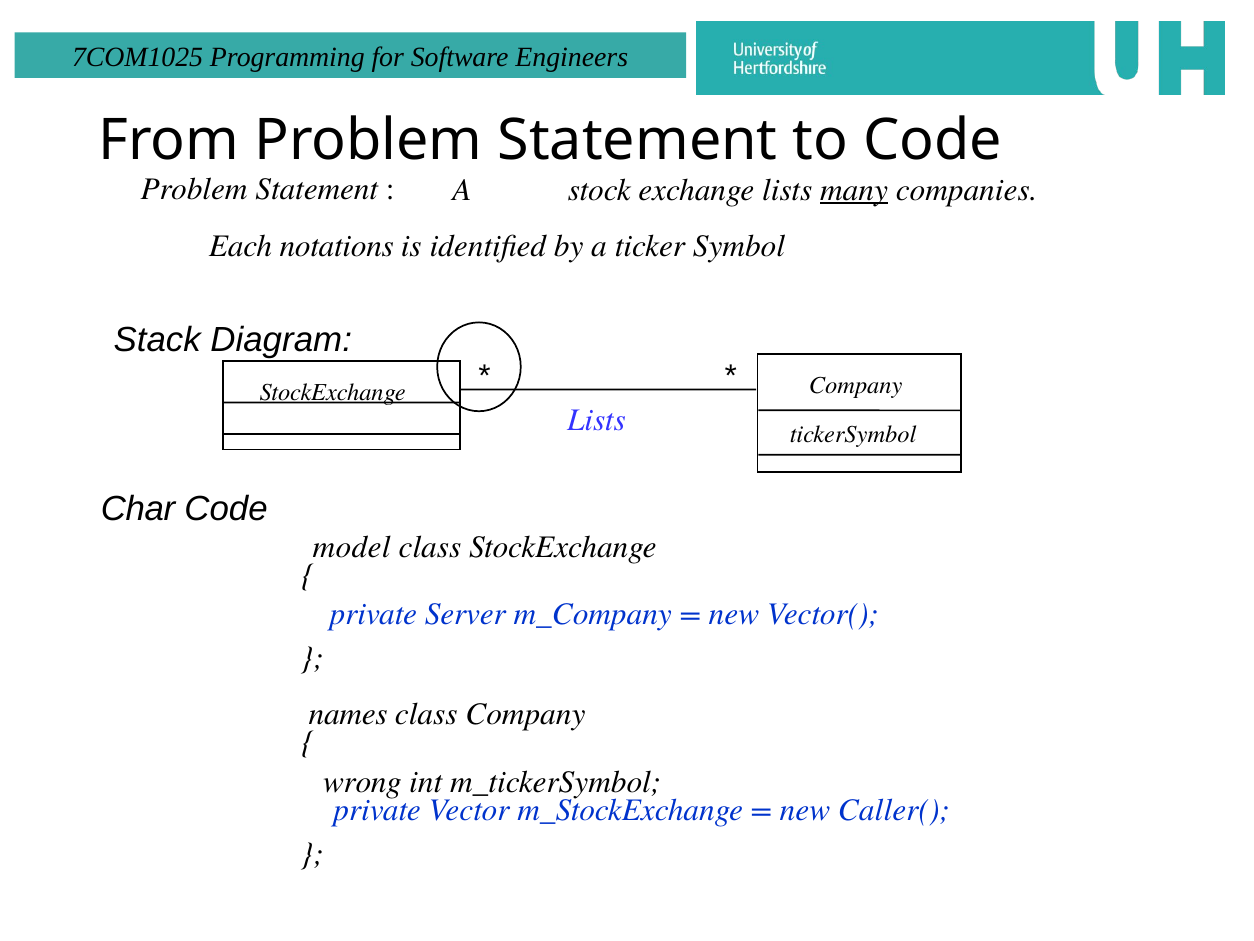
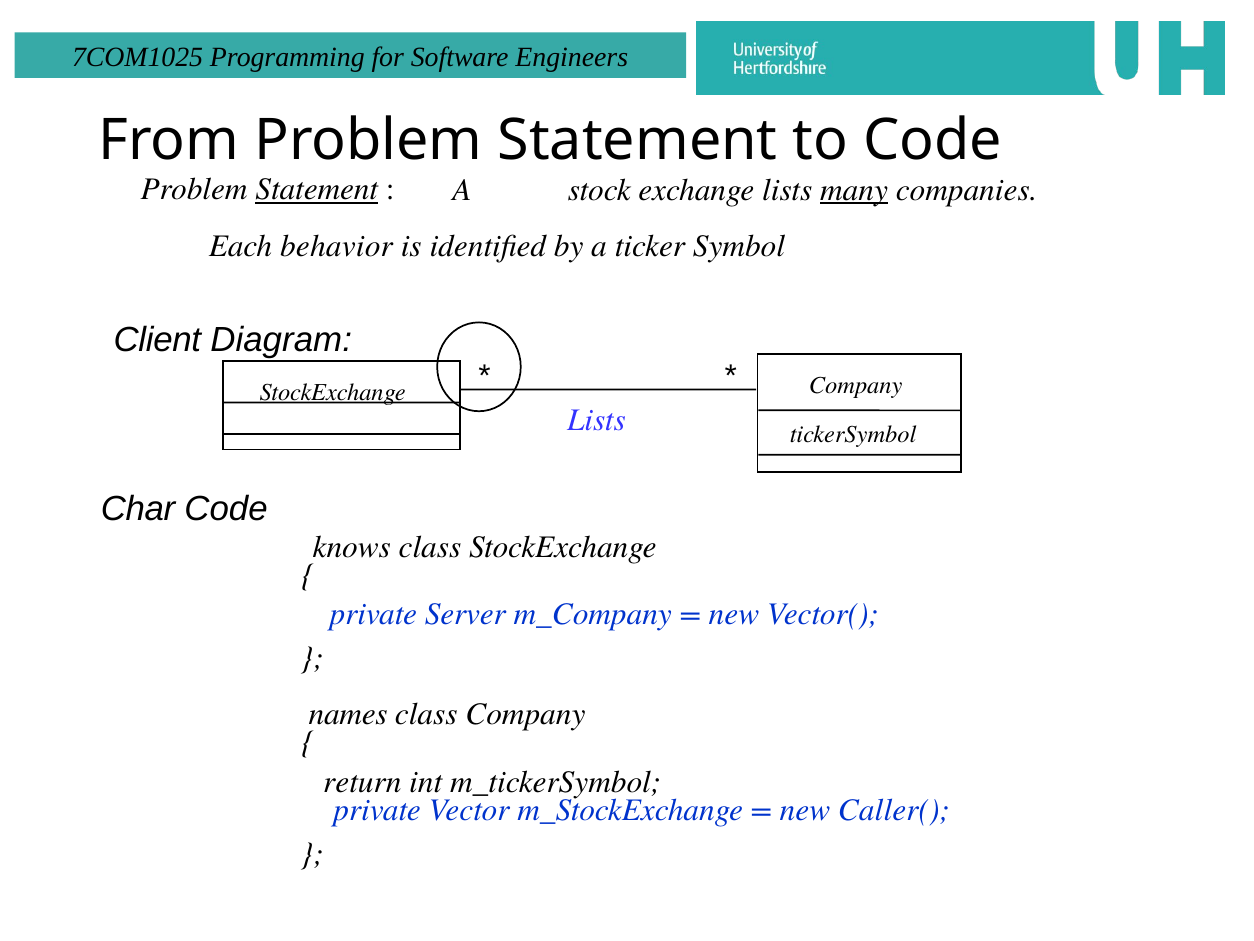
Statement at (317, 189) underline: none -> present
notations: notations -> behavior
Stack: Stack -> Client
model: model -> knows
wrong: wrong -> return
